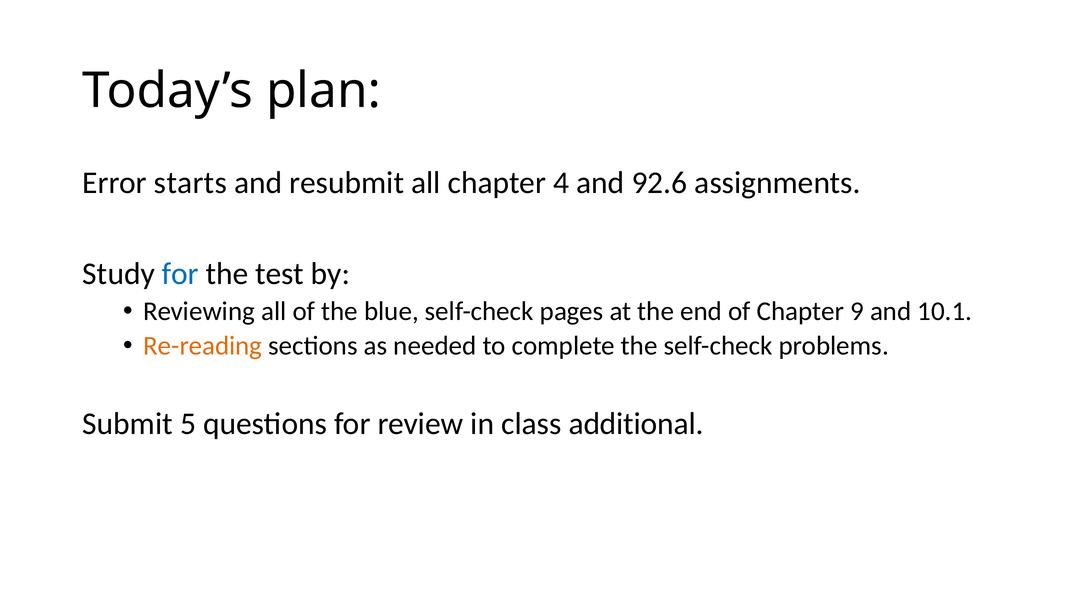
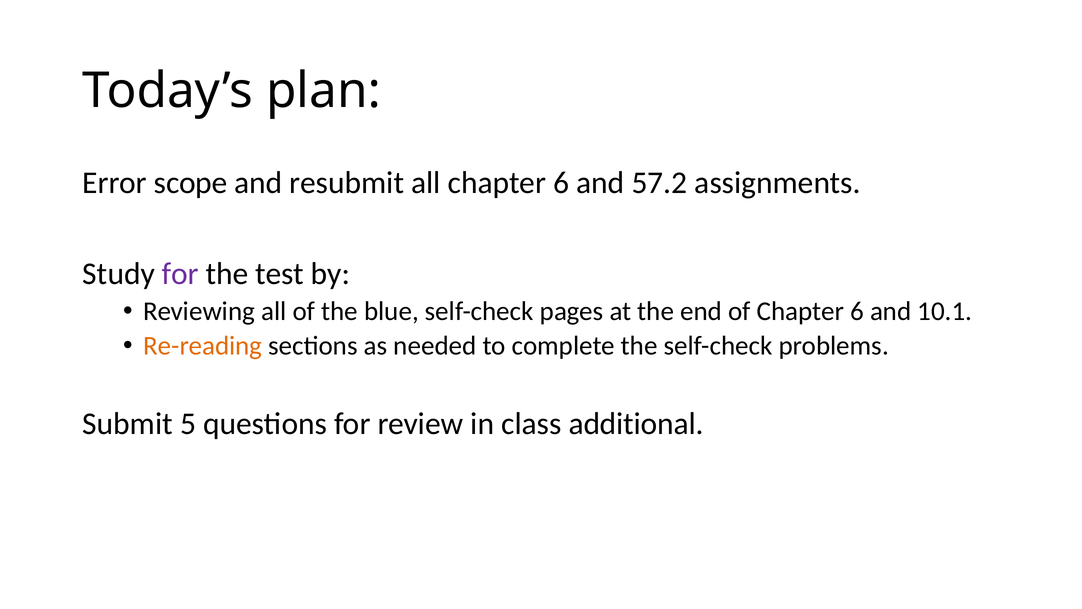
starts: starts -> scope
all chapter 4: 4 -> 6
92.6: 92.6 -> 57.2
for at (180, 274) colour: blue -> purple
of Chapter 9: 9 -> 6
